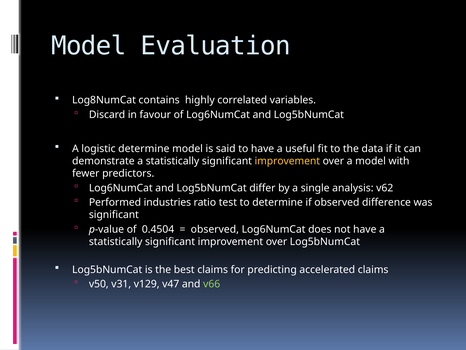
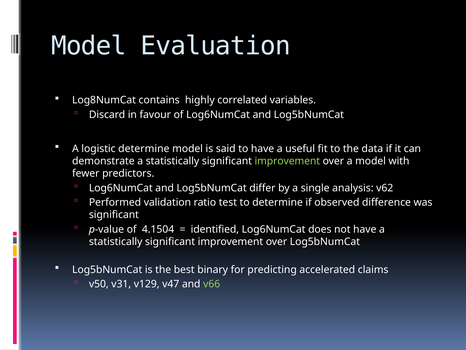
improvement at (287, 161) colour: yellow -> light green
industries: industries -> validation
0.4504: 0.4504 -> 4.1504
observed at (215, 229): observed -> identified
best claims: claims -> binary
